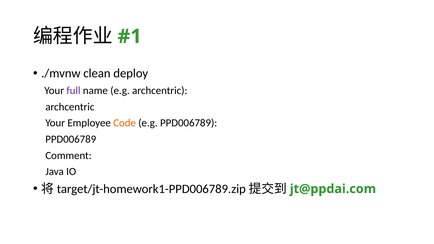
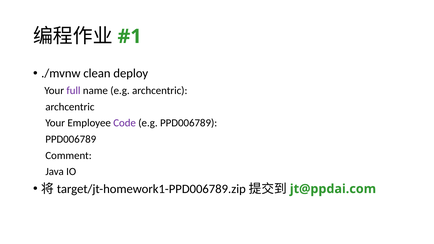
Code colour: orange -> purple
